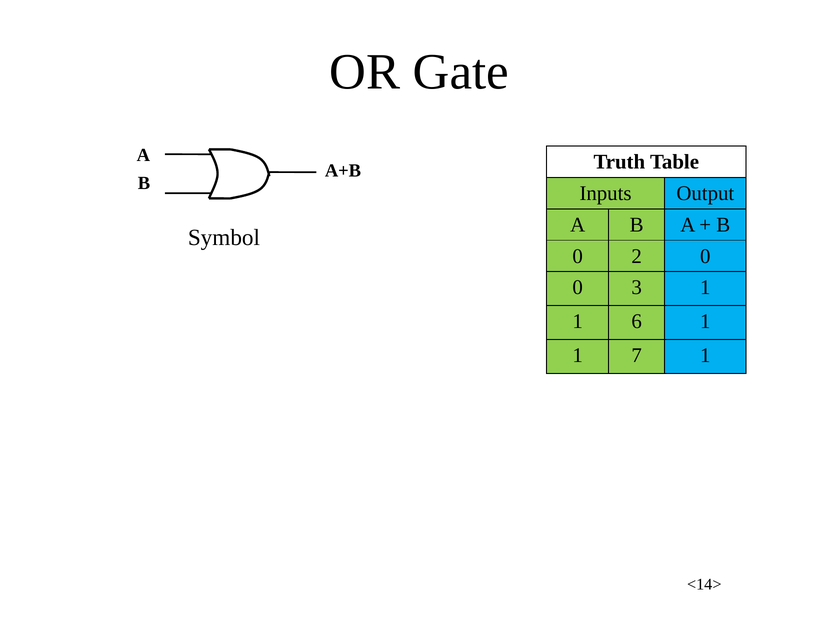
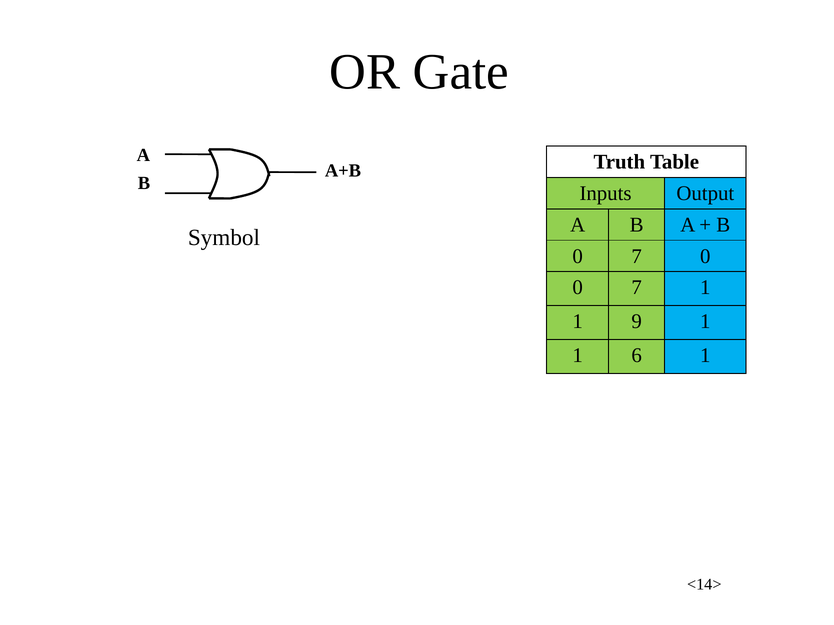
2 at (637, 256): 2 -> 7
3 at (637, 288): 3 -> 7
6: 6 -> 9
7: 7 -> 6
